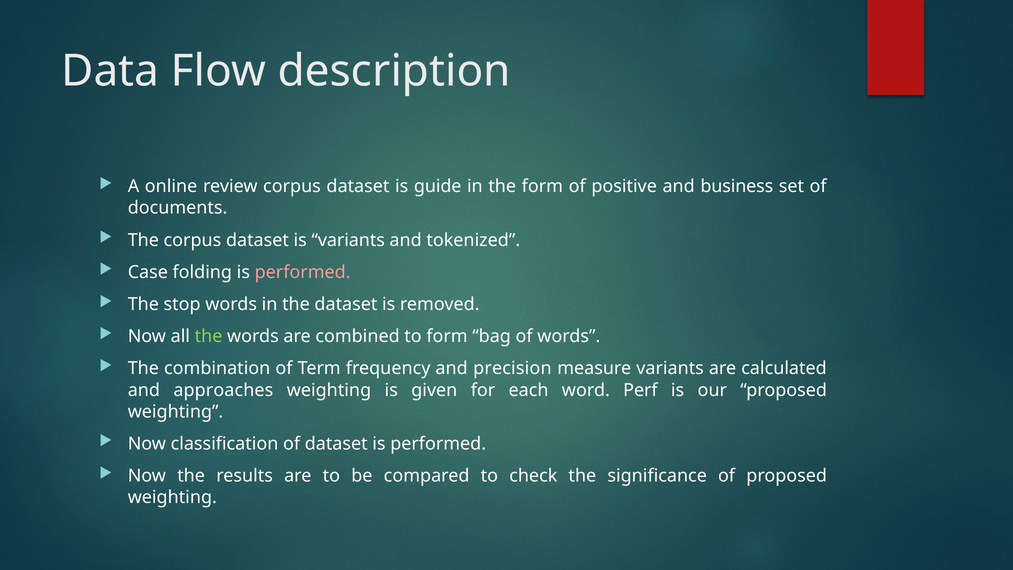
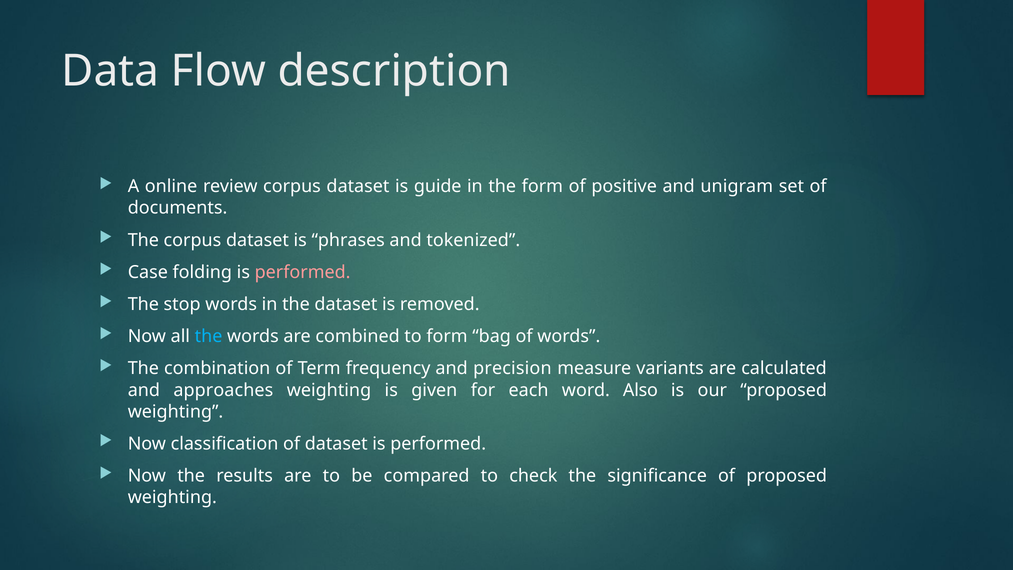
business: business -> unigram
is variants: variants -> phrases
the at (209, 336) colour: light green -> light blue
Perf: Perf -> Also
